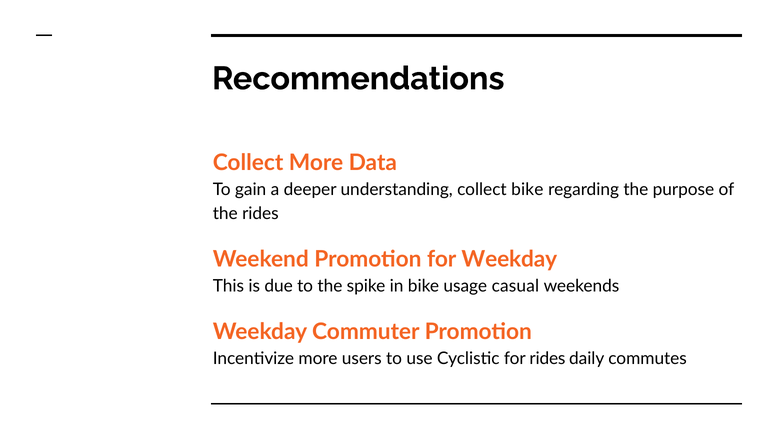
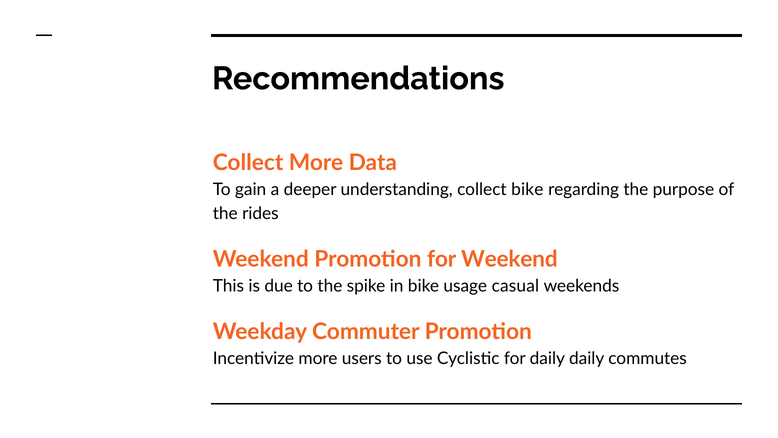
for Weekday: Weekday -> Weekend
for rides: rides -> daily
